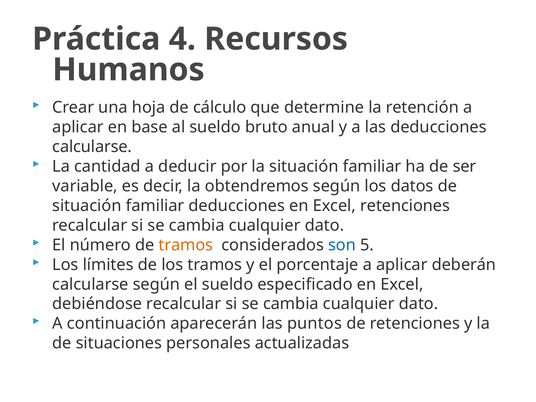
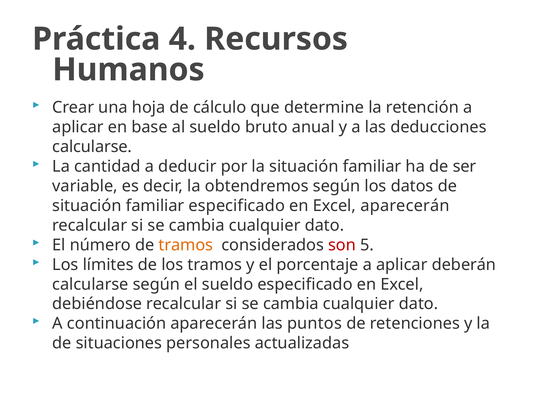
familiar deducciones: deducciones -> especificado
Excel retenciones: retenciones -> aparecerán
son colour: blue -> red
